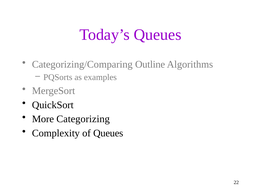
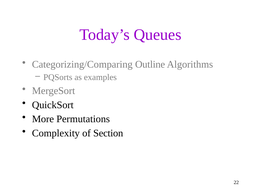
Categorizing: Categorizing -> Permutations
of Queues: Queues -> Section
